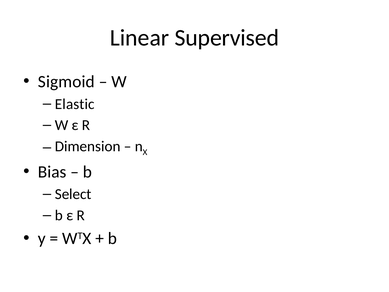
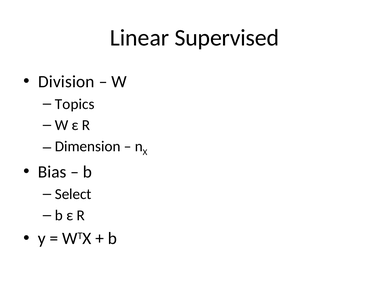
Sigmoid: Sigmoid -> Division
Elastic: Elastic -> Topics
